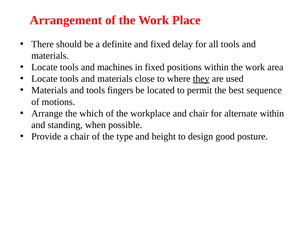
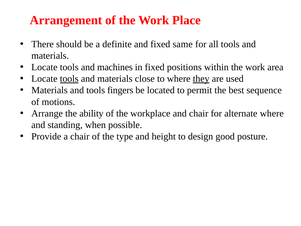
delay: delay -> same
tools at (69, 79) underline: none -> present
which: which -> ability
alternate within: within -> where
